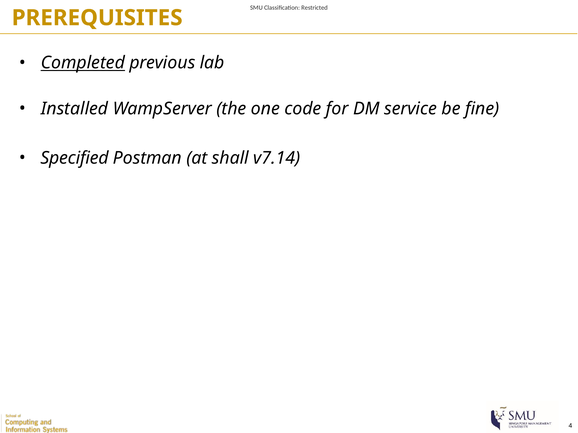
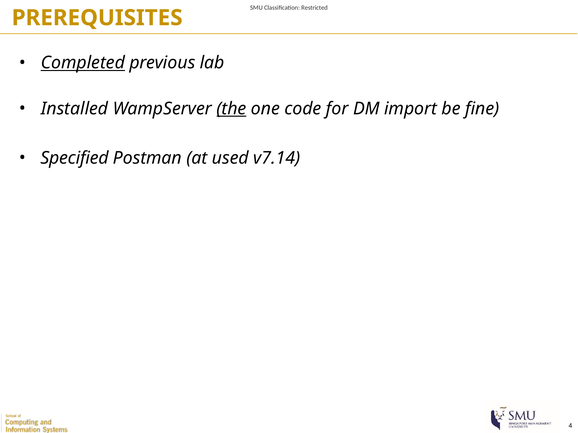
the underline: none -> present
service: service -> import
shall: shall -> used
